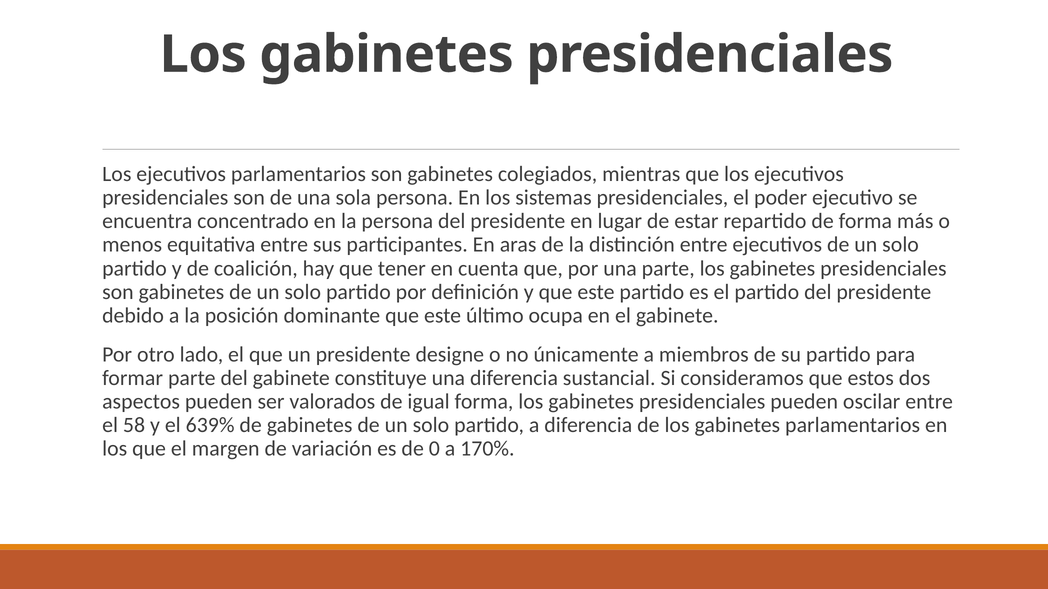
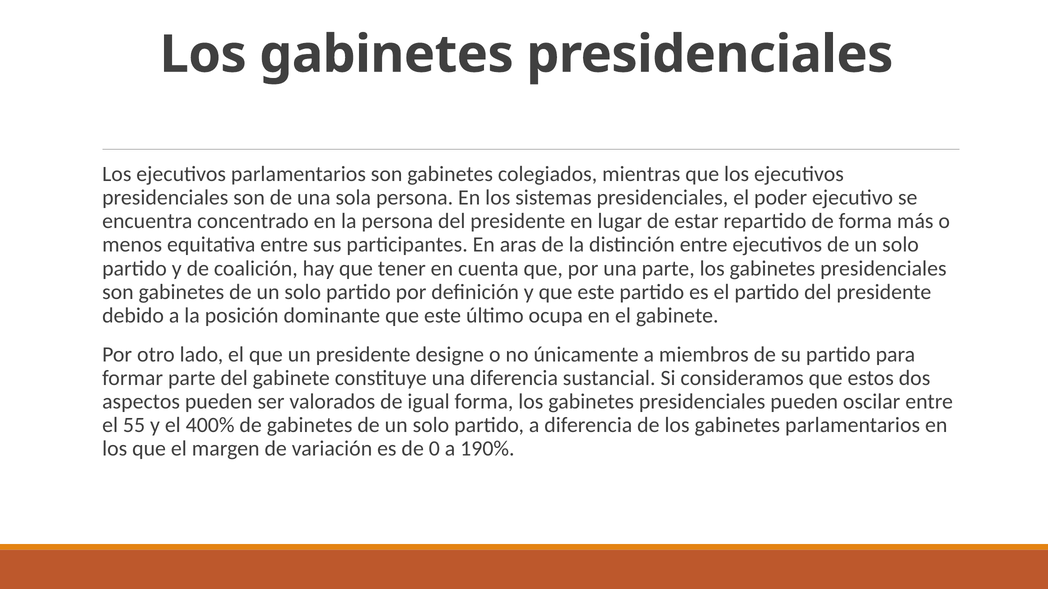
58: 58 -> 55
639%: 639% -> 400%
170%: 170% -> 190%
